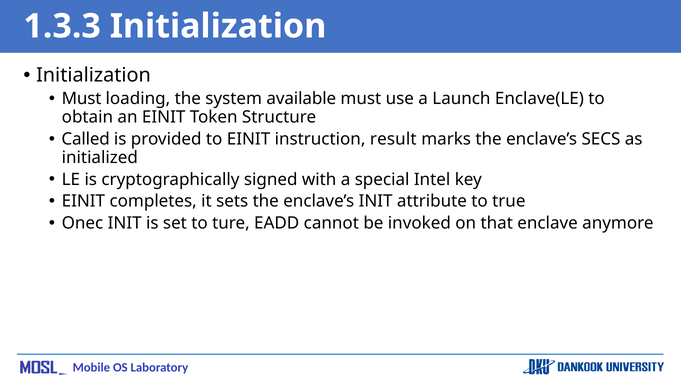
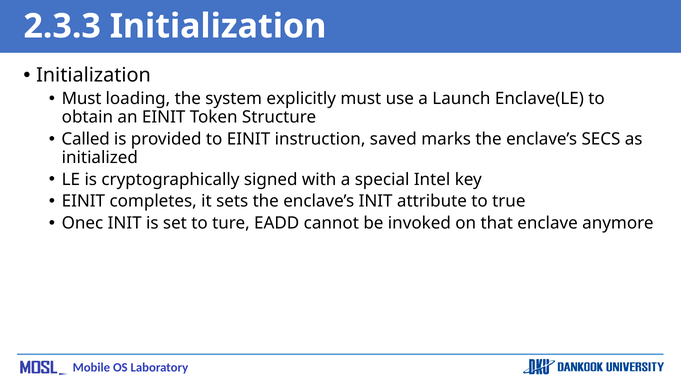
1.3.3: 1.3.3 -> 2.3.3
available: available -> explicitly
result: result -> saved
